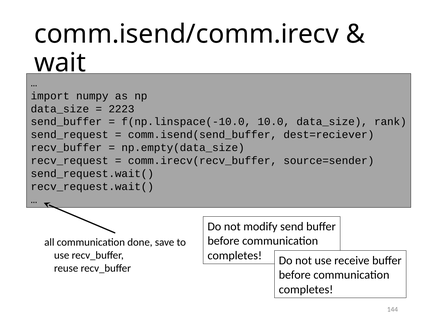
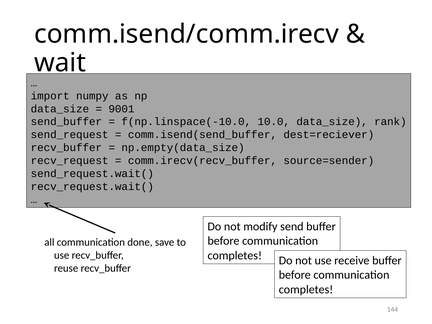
2223: 2223 -> 9001
